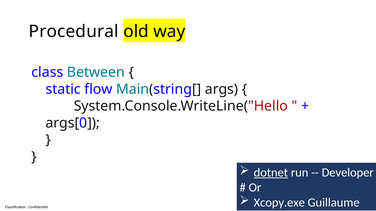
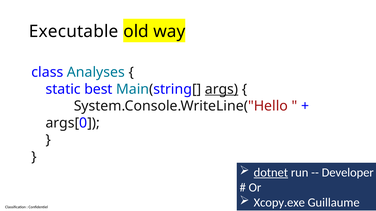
Procedural: Procedural -> Executable
Between: Between -> Analyses
flow: flow -> best
args underline: none -> present
